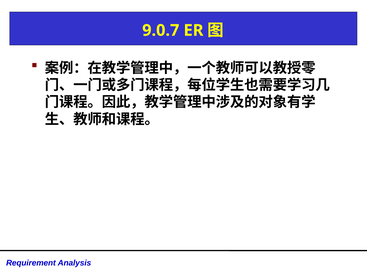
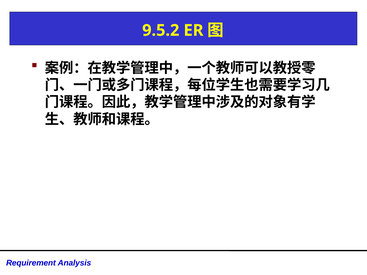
9.0.7: 9.0.7 -> 9.5.2
